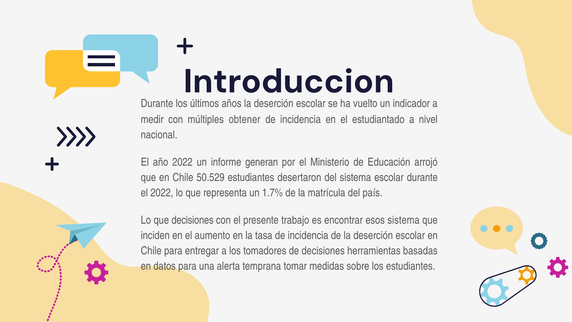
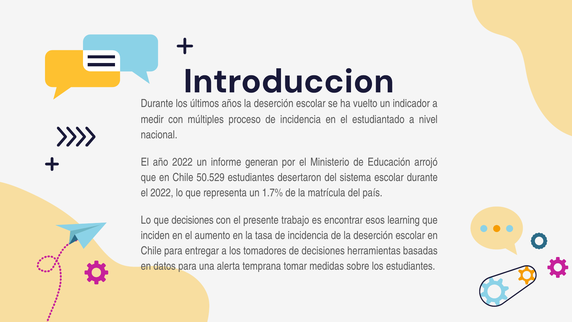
obtener: obtener -> proceso
esos sistema: sistema -> learning
